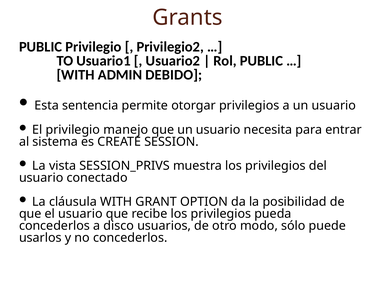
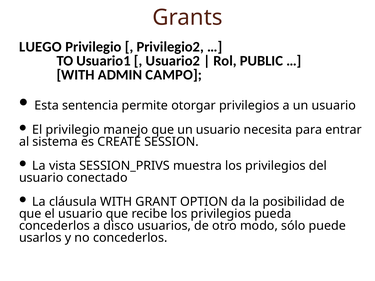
PUBLIC at (41, 47): PUBLIC -> LUEGO
DEBIDO: DEBIDO -> CAMPO
